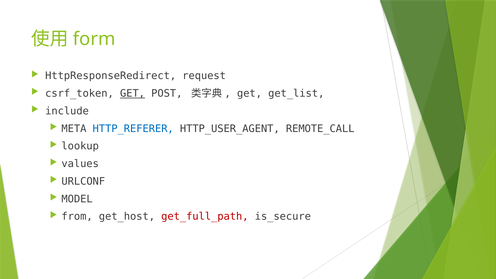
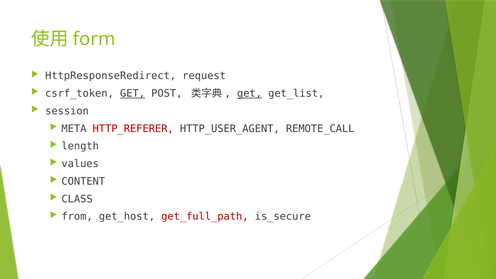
get at (249, 93) underline: none -> present
include: include -> session
HTTP_REFERER colour: blue -> red
lookup: lookup -> length
URLCONF: URLCONF -> CONTENT
MODEL: MODEL -> CLASS
